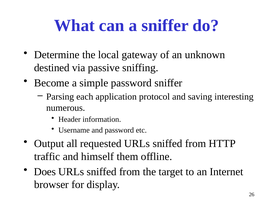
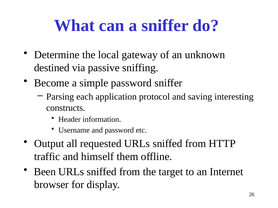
numerous: numerous -> constructs
Does: Does -> Been
